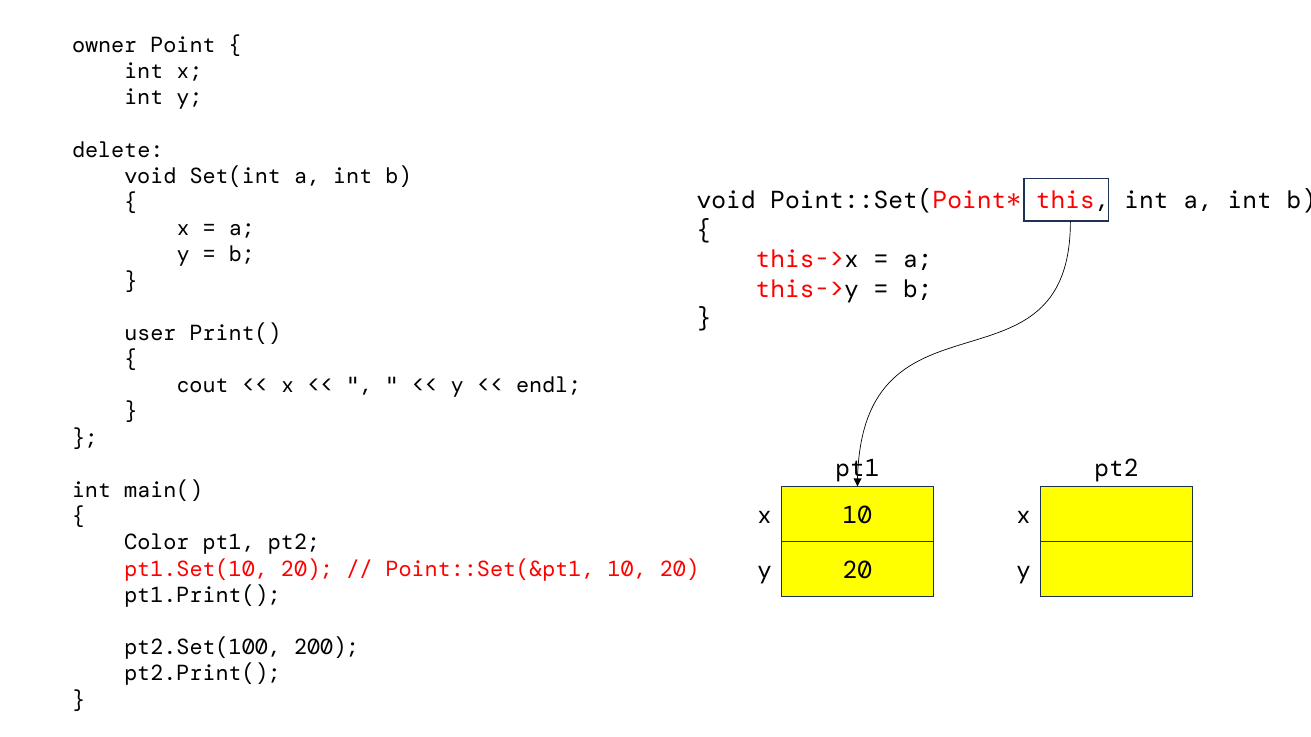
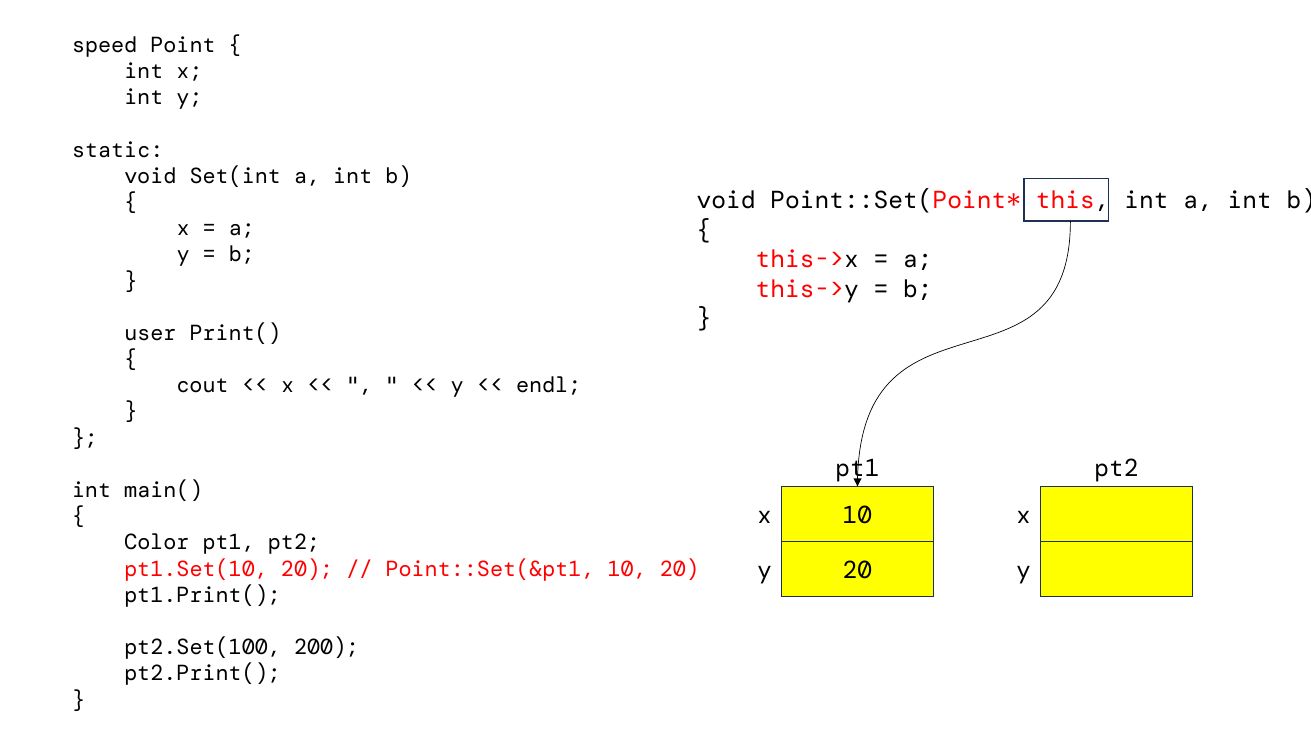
owner: owner -> speed
delete: delete -> static
